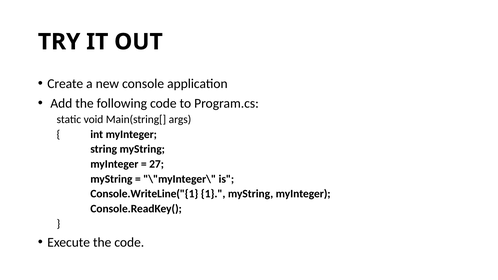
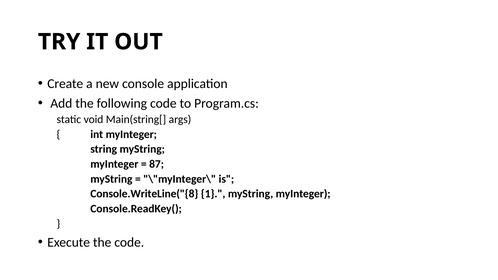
27: 27 -> 87
Console.WriteLine("{1: Console.WriteLine("{1 -> Console.WriteLine("{8
